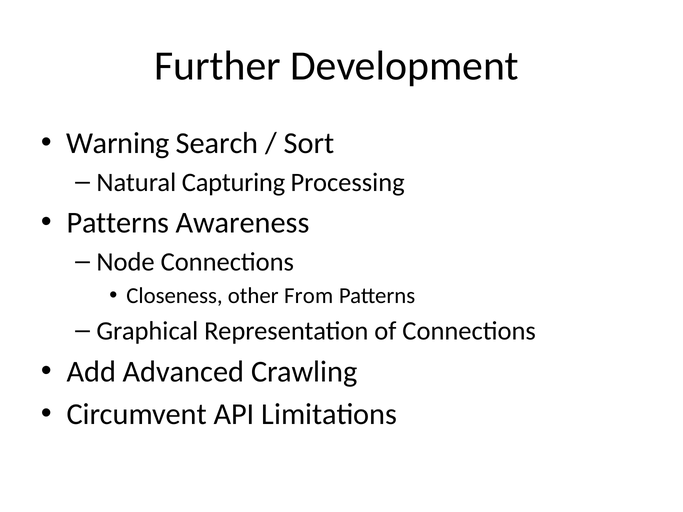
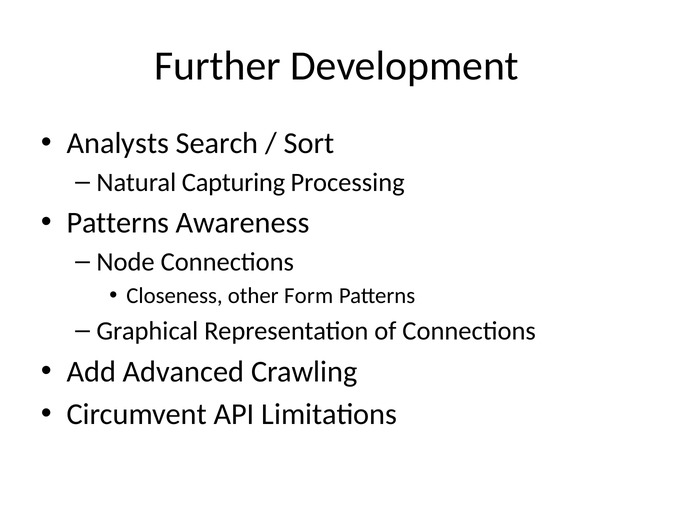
Warning: Warning -> Analysts
From: From -> Form
